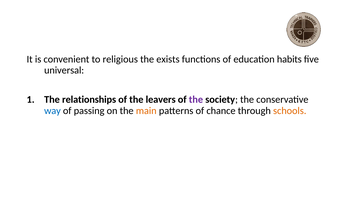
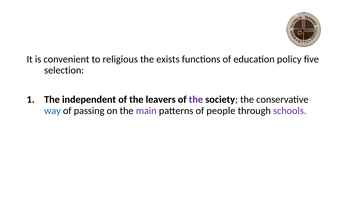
habits: habits -> policy
universal: universal -> selection
relationships: relationships -> independent
main colour: orange -> purple
chance: chance -> people
schools colour: orange -> purple
